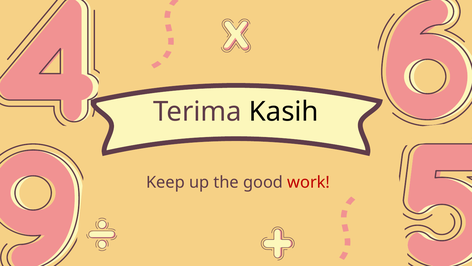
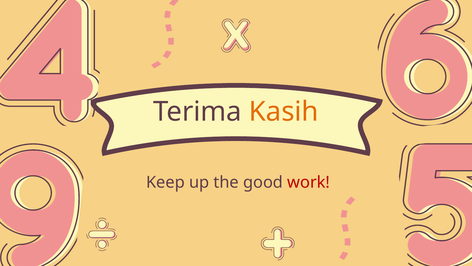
Kasih colour: black -> orange
